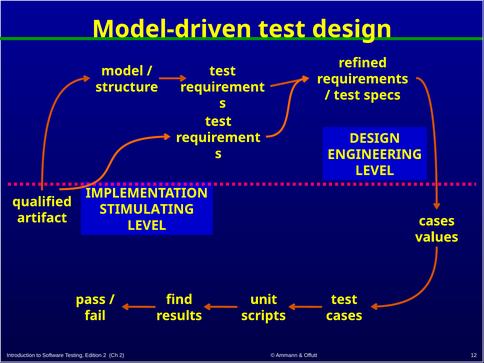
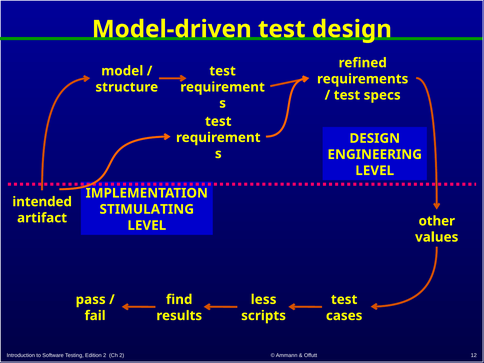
qualified: qualified -> intended
cases at (437, 221): cases -> other
unit: unit -> less
